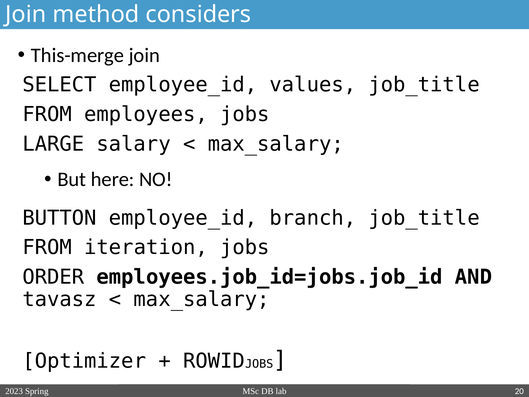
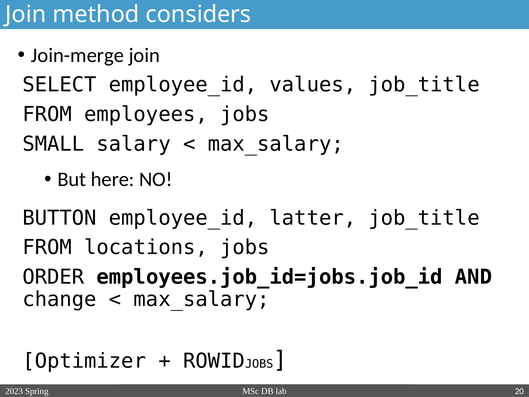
This-merge: This-merge -> Join-merge
LARGE: LARGE -> SMALL
branch: branch -> latter
iteration: iteration -> locations
tavasz: tavasz -> change
